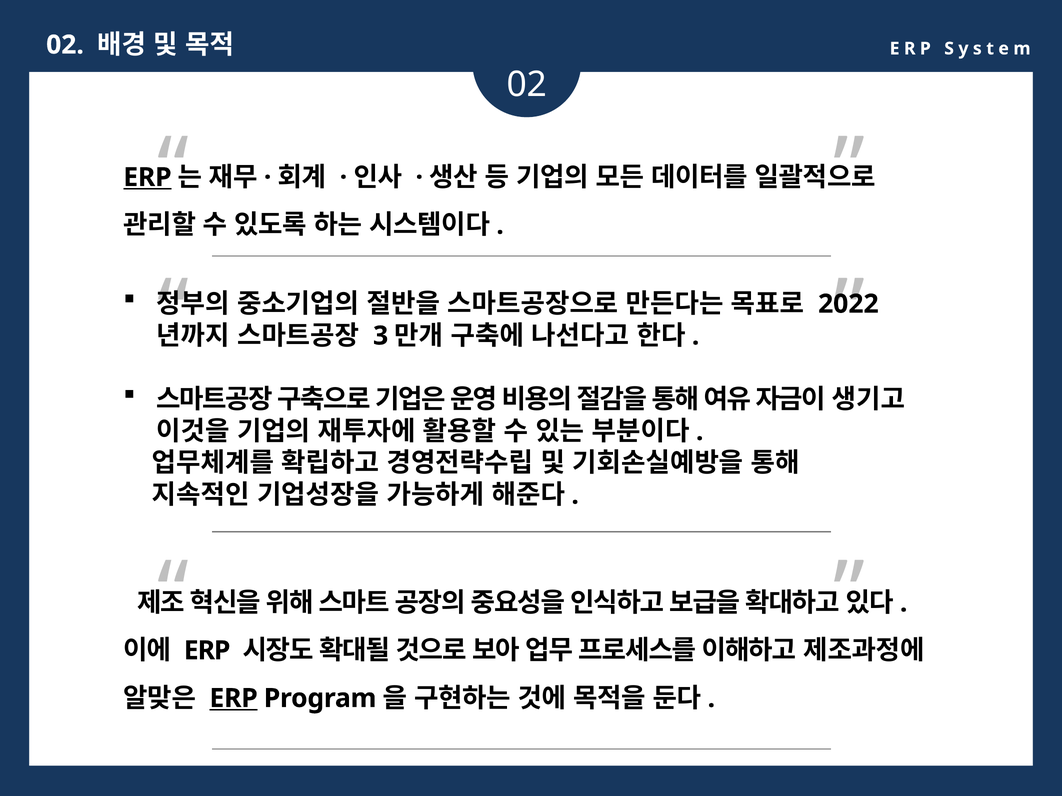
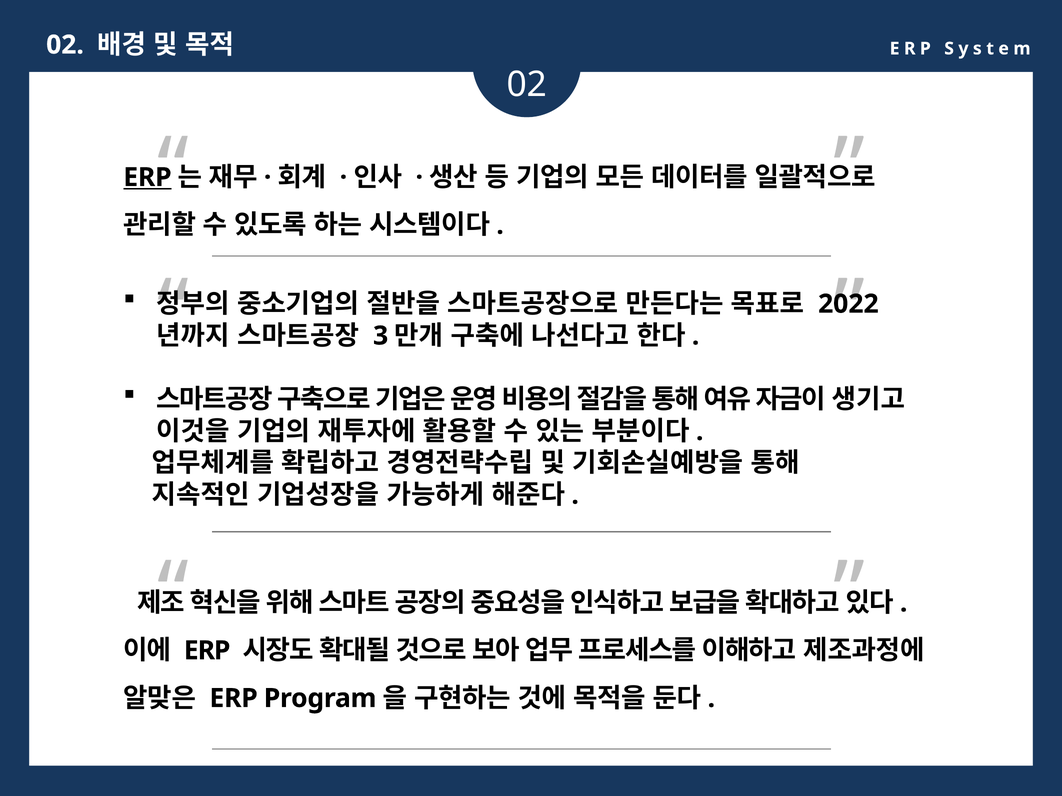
ERP at (234, 699) underline: present -> none
